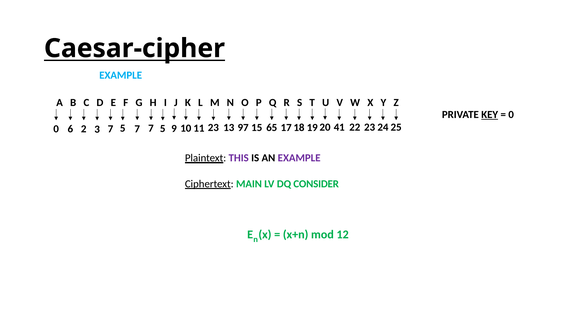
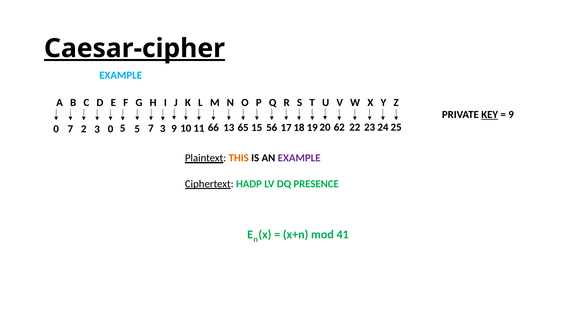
Caesar-cipher underline: none -> present
0 at (511, 115): 0 -> 9
0 6: 6 -> 7
3 7: 7 -> 0
5 7: 7 -> 5
5 at (163, 129): 5 -> 3
23: 23 -> 66
97: 97 -> 65
65: 65 -> 56
41: 41 -> 62
THIS colour: purple -> orange
MAIN: MAIN -> HADP
CONSIDER: CONSIDER -> PRESENCE
12: 12 -> 41
